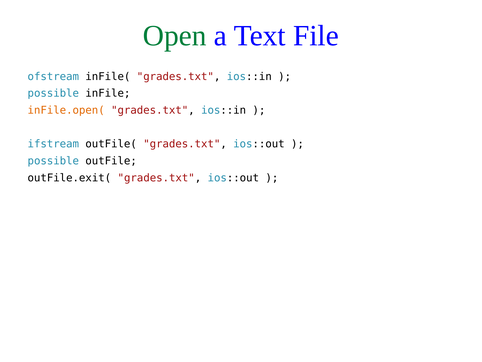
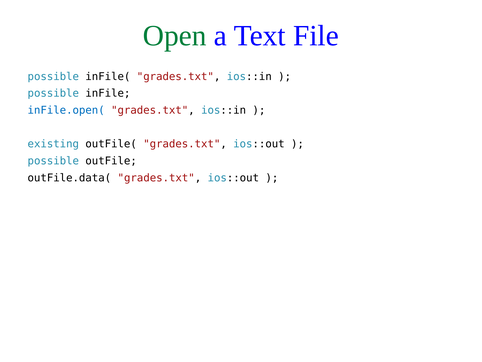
ofstream at (53, 76): ofstream -> possible
inFile.open( colour: orange -> blue
ifstream: ifstream -> existing
outFile.exit(: outFile.exit( -> outFile.data(
